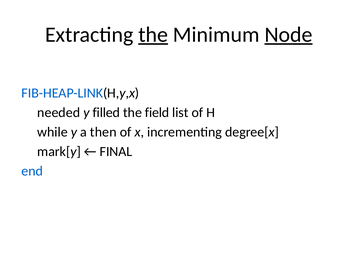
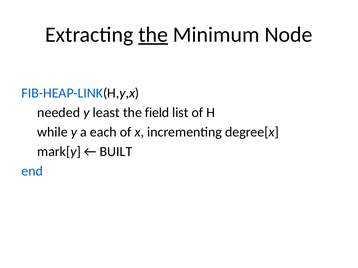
Node underline: present -> none
filled: filled -> least
then: then -> each
FINAL: FINAL -> BUILT
